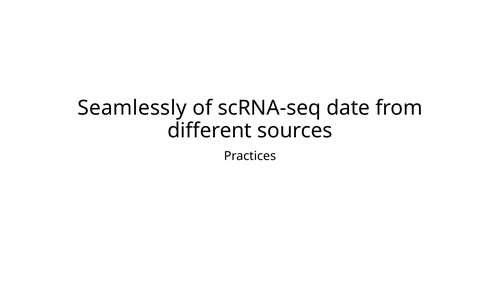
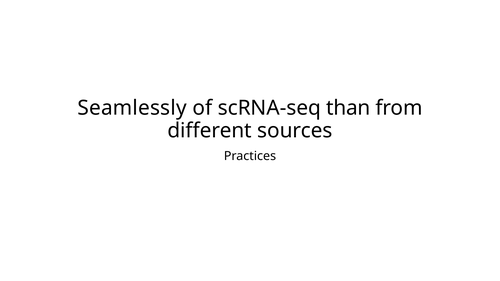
date: date -> than
